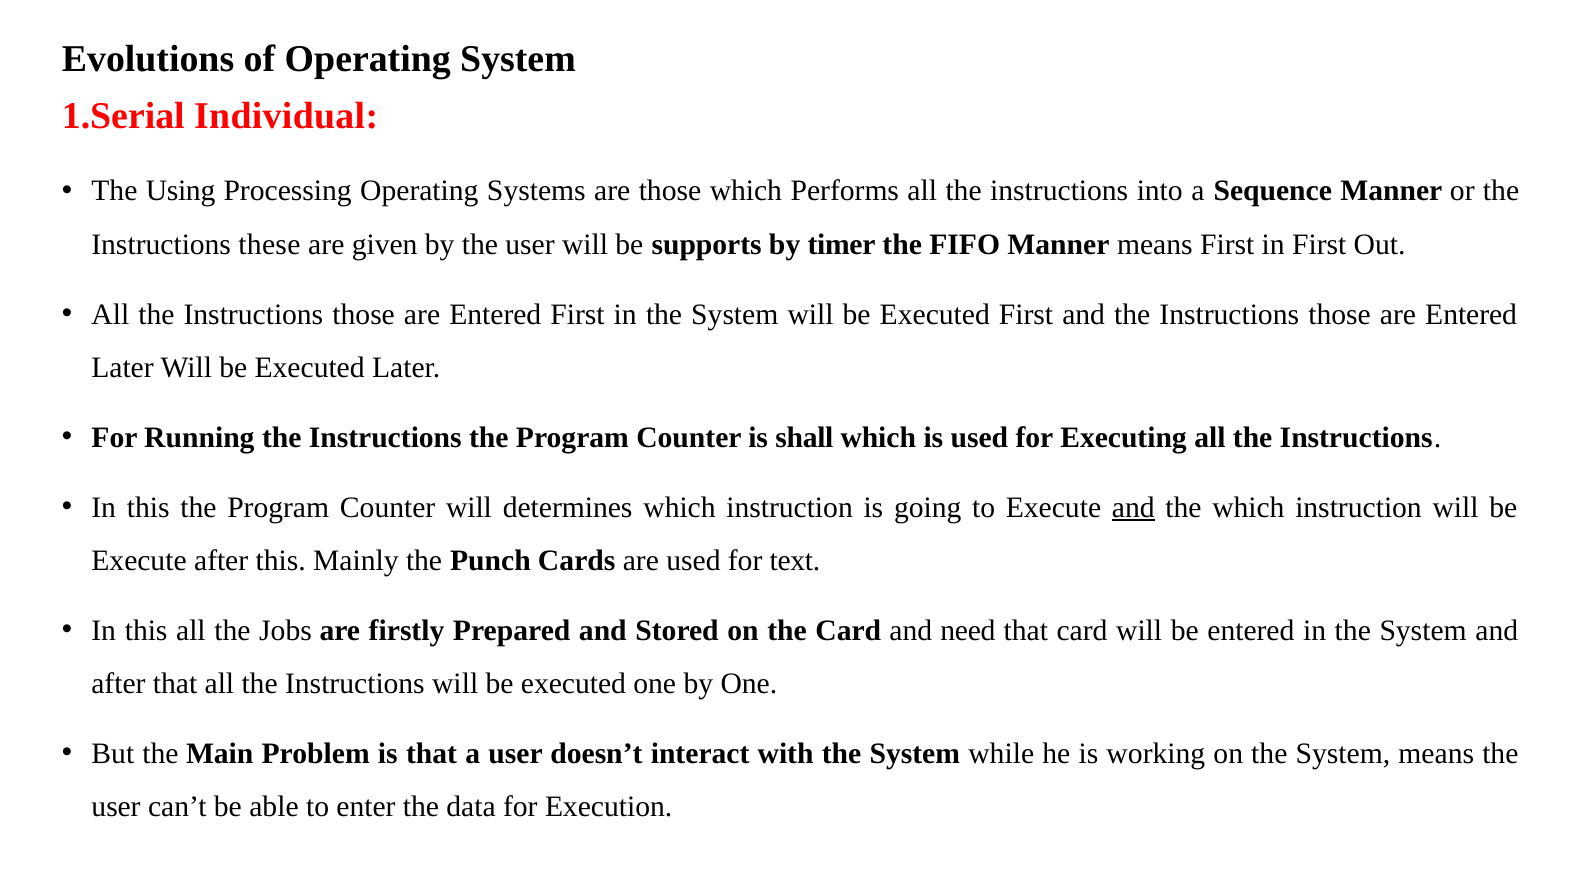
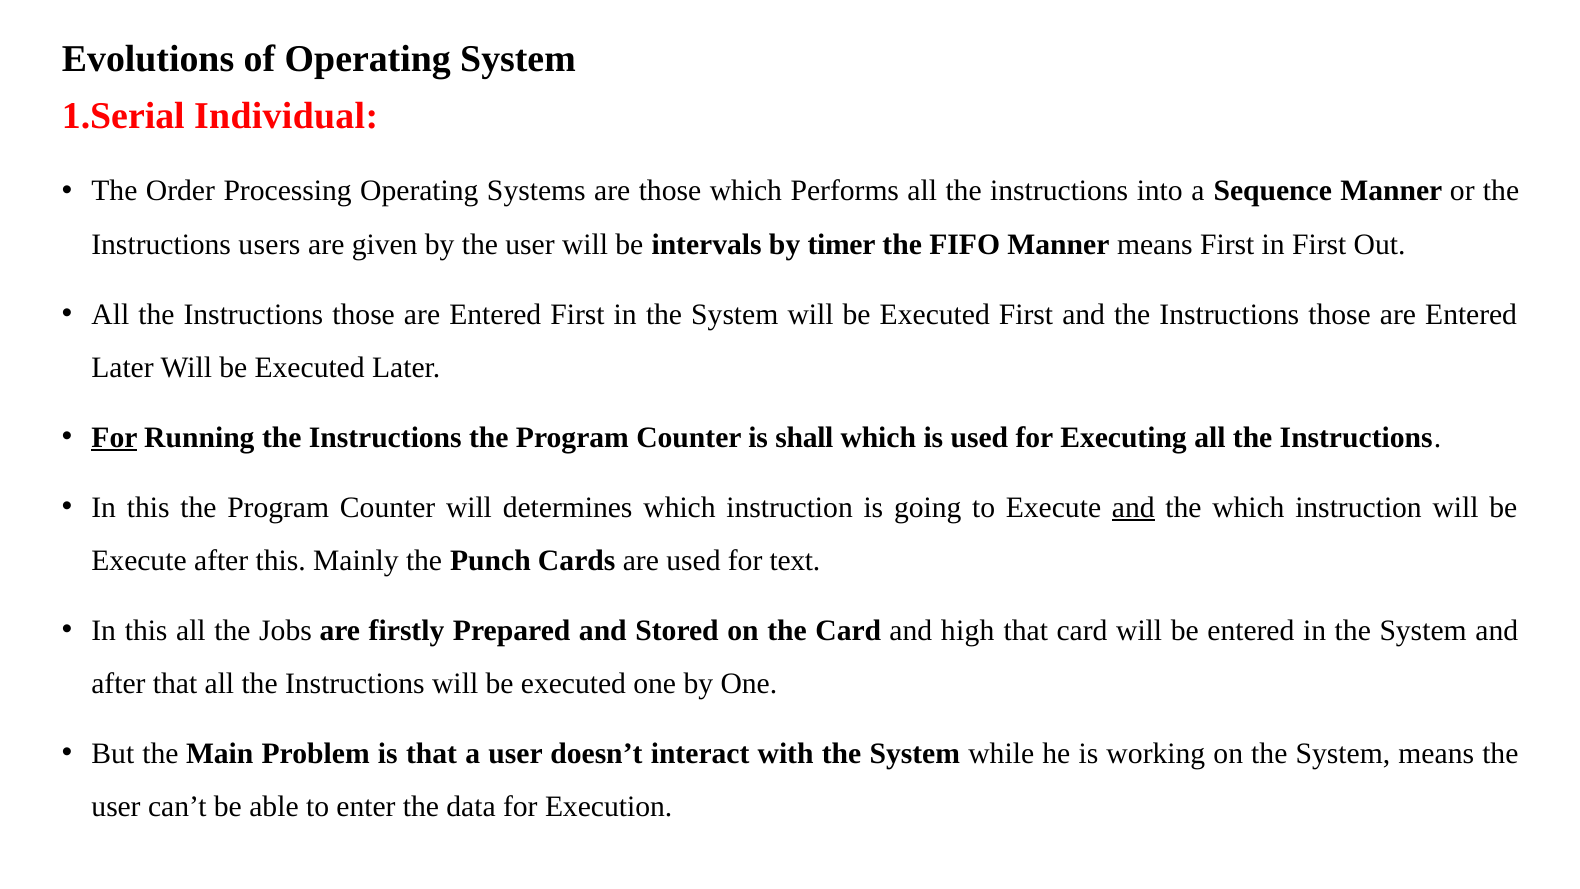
Using: Using -> Order
these: these -> users
supports: supports -> intervals
For at (114, 437) underline: none -> present
need: need -> high
